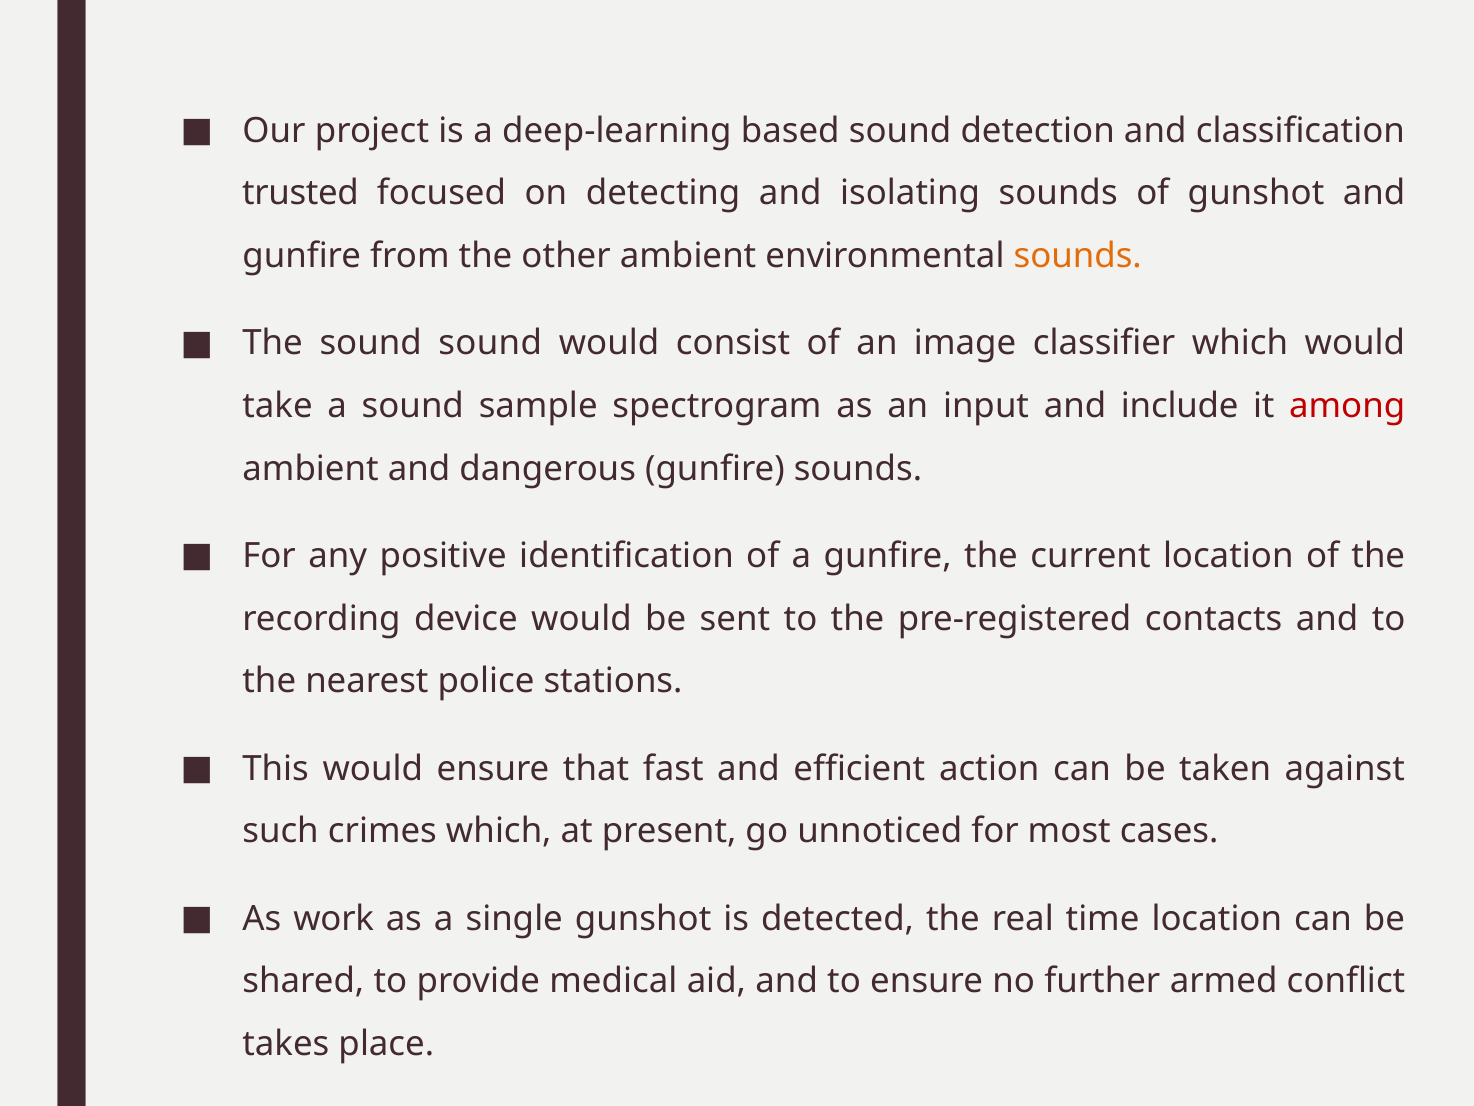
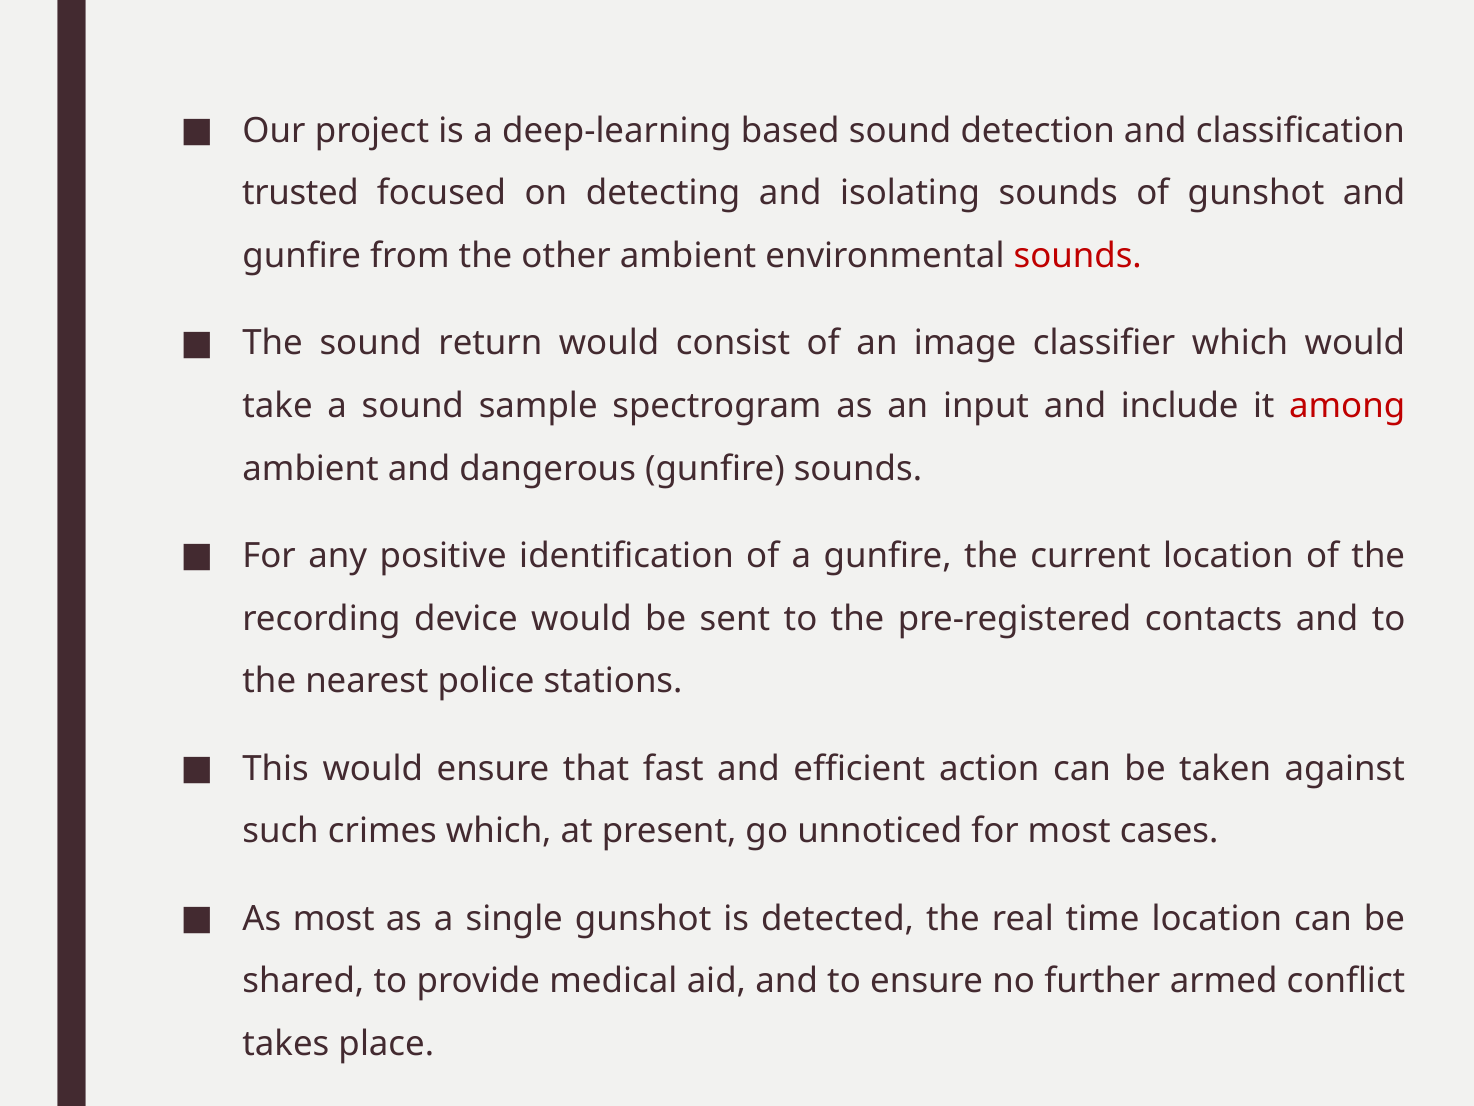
sounds at (1078, 256) colour: orange -> red
sound sound: sound -> return
As work: work -> most
